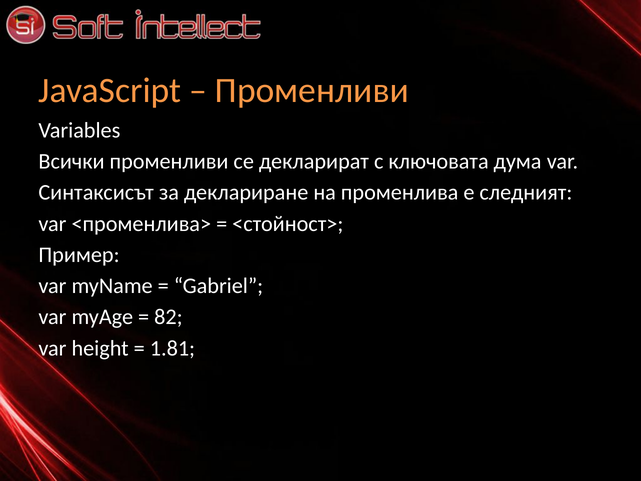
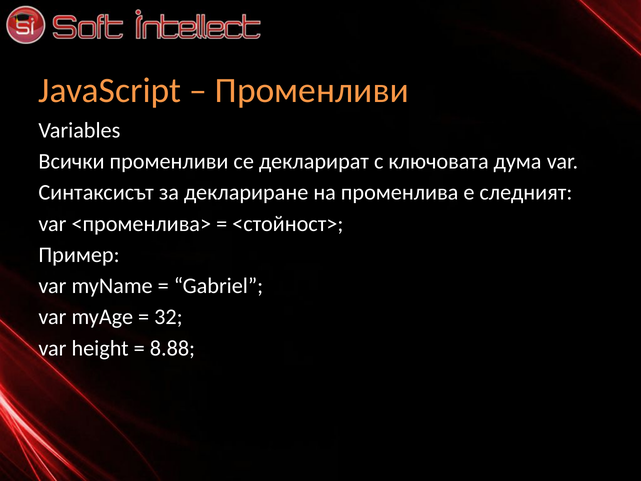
82: 82 -> 32
1.81: 1.81 -> 8.88
